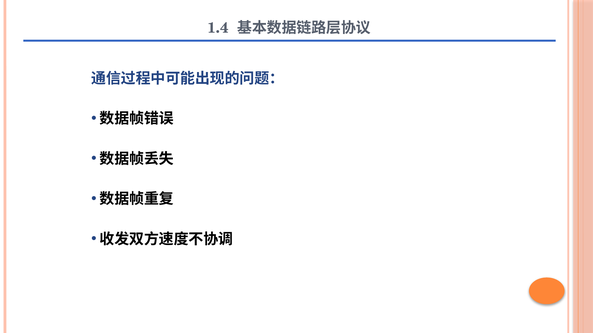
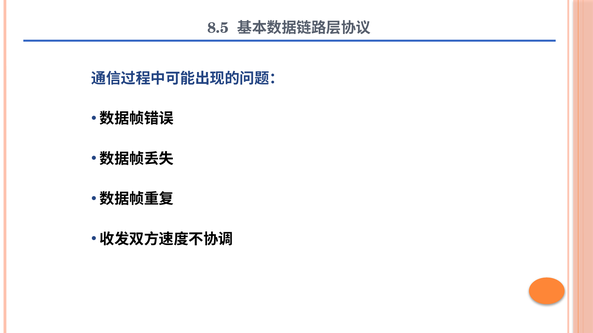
1.4: 1.4 -> 8.5
